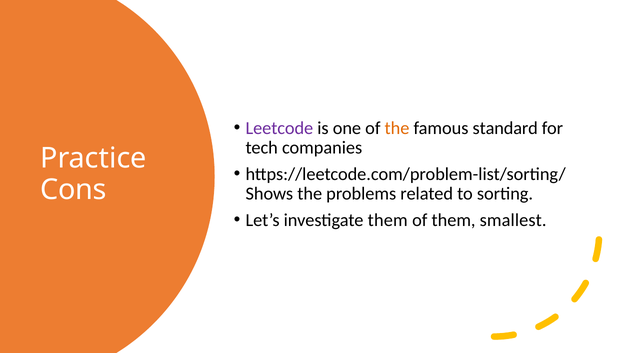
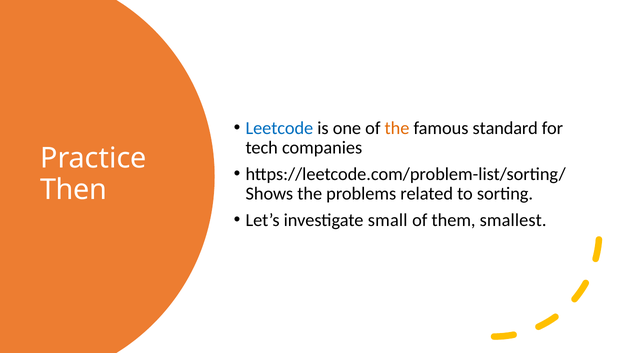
Leetcode colour: purple -> blue
Cons: Cons -> Then
investigate them: them -> small
